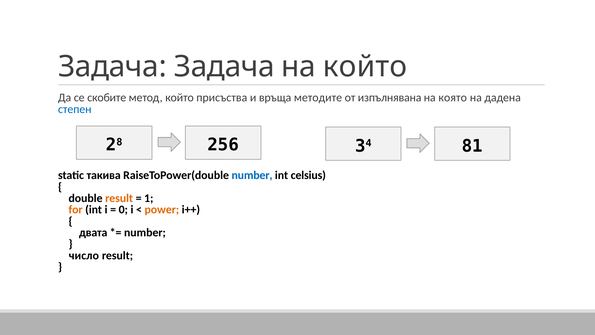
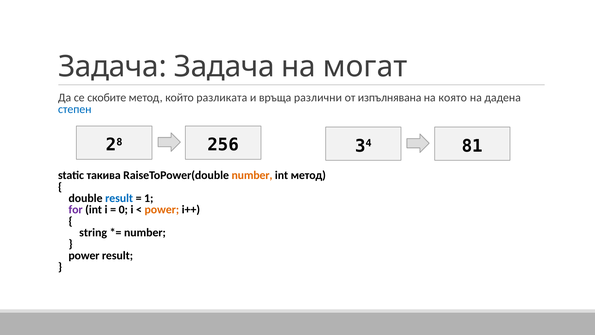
на който: който -> могат
присъства: присъства -> разликата
методите: методите -> различни
number at (252, 175) colour: blue -> orange
int celsius: celsius -> метод
result at (119, 198) colour: orange -> blue
for colour: orange -> purple
двата: двата -> string
число at (84, 255): число -> power
